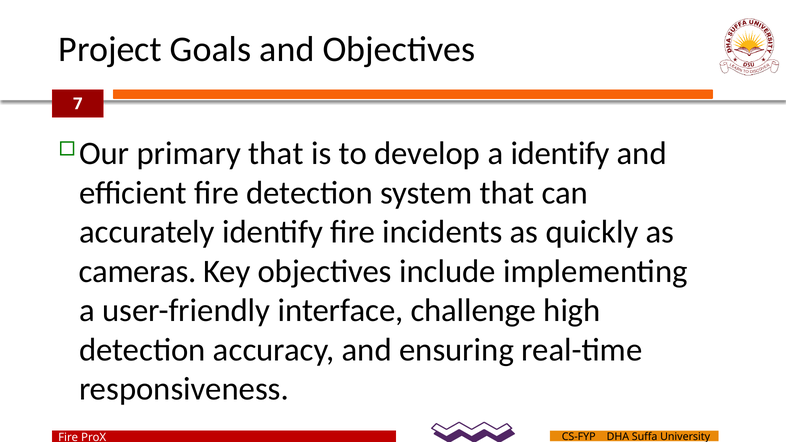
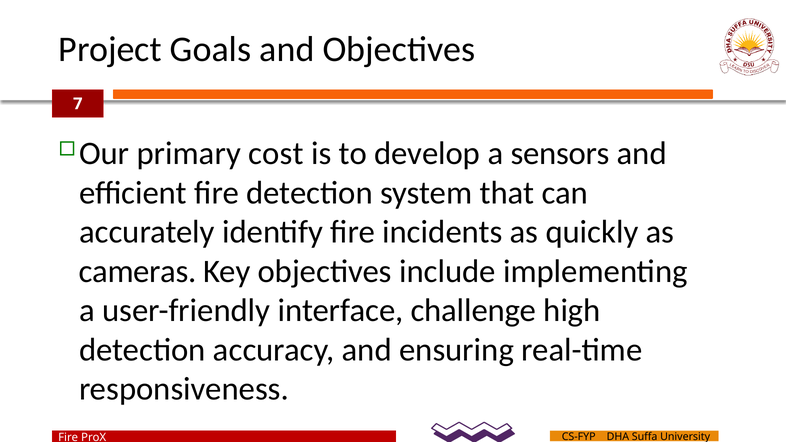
primary that: that -> cost
a identify: identify -> sensors
